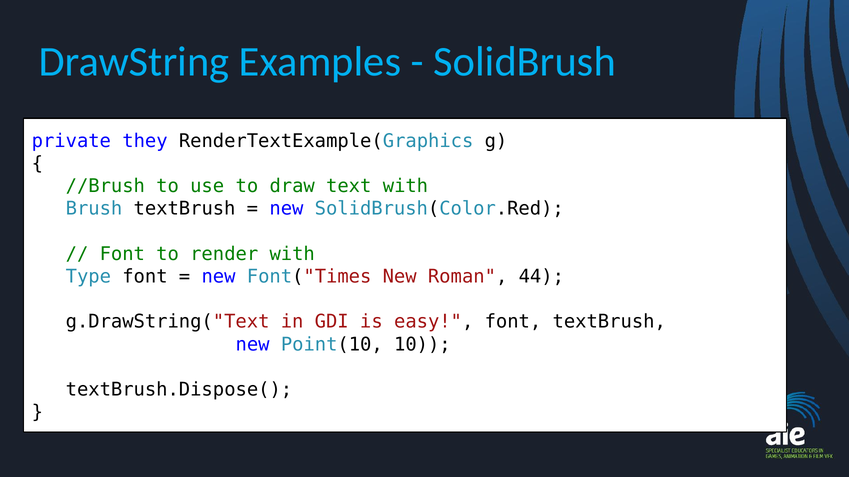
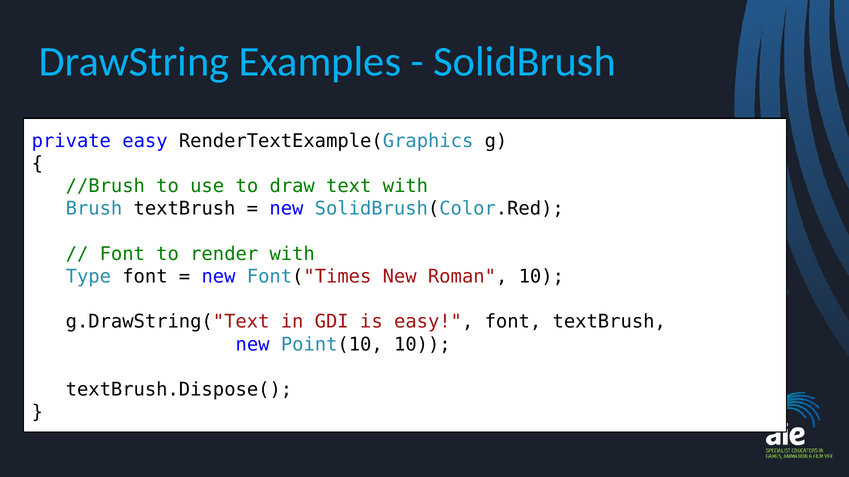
private they: they -> easy
Roman 44: 44 -> 10
